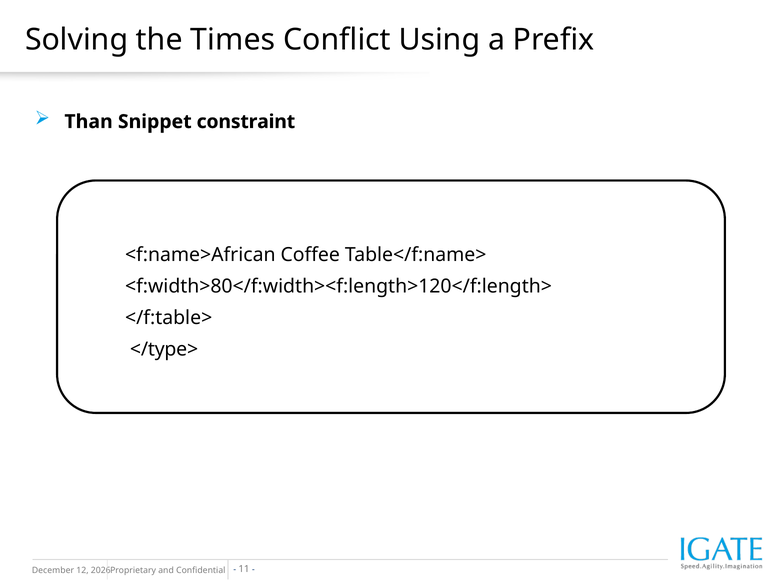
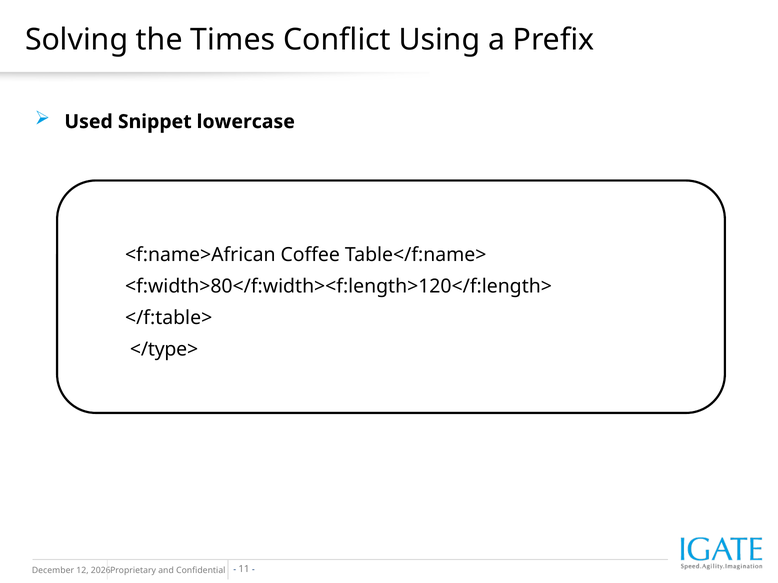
Than: Than -> Used
constraint: constraint -> lowercase
